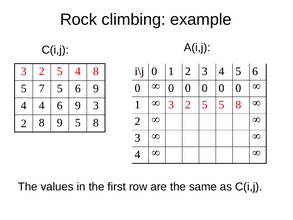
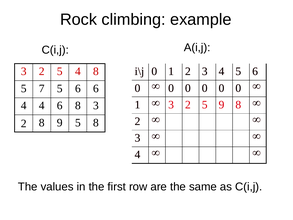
5 6 9: 9 -> 6
5 5: 5 -> 9
4 6 9: 9 -> 8
